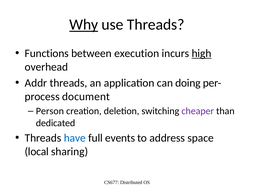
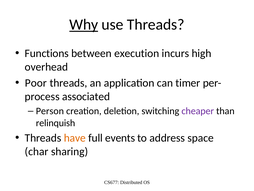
high underline: present -> none
Addr: Addr -> Poor
doing: doing -> timer
document: document -> associated
dedicated: dedicated -> relinquish
have colour: blue -> orange
local: local -> char
